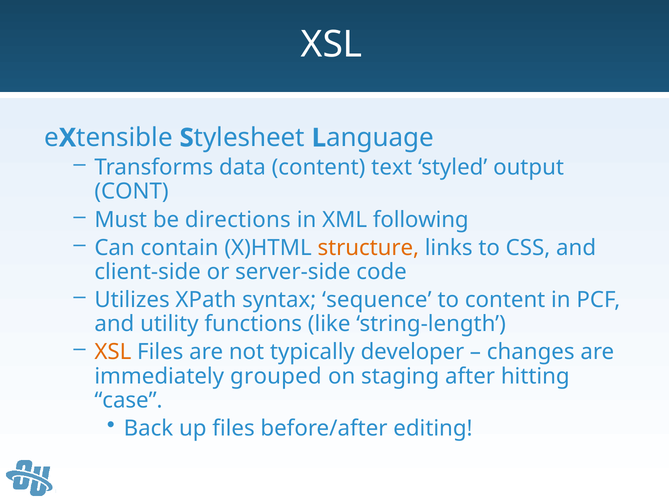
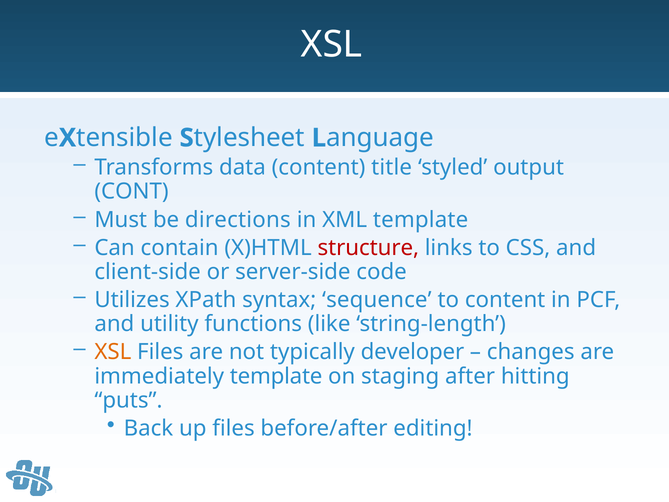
text: text -> title
XML following: following -> template
structure colour: orange -> red
immediately grouped: grouped -> template
case: case -> puts
